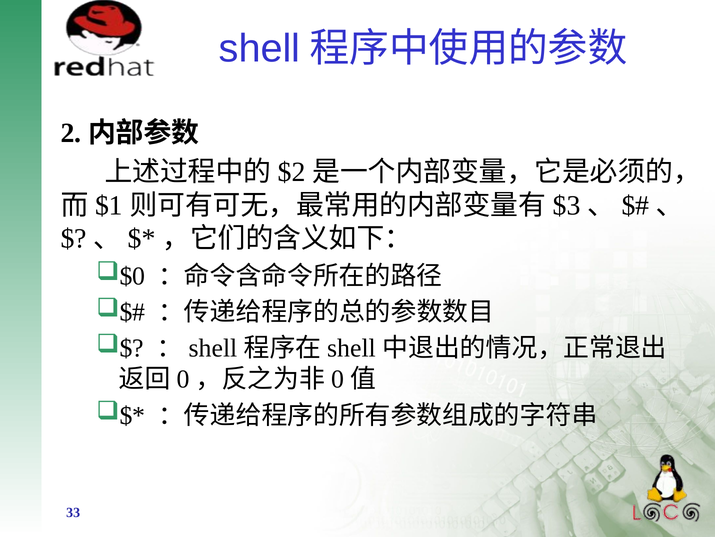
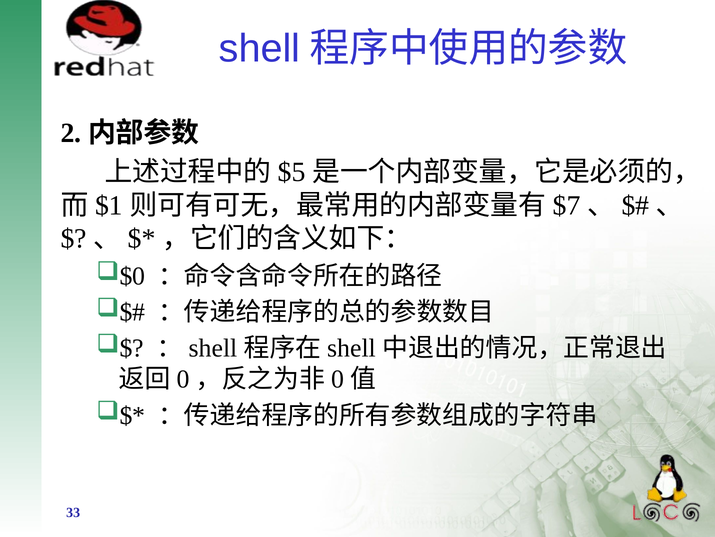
$2: $2 -> $5
$3: $3 -> $7
